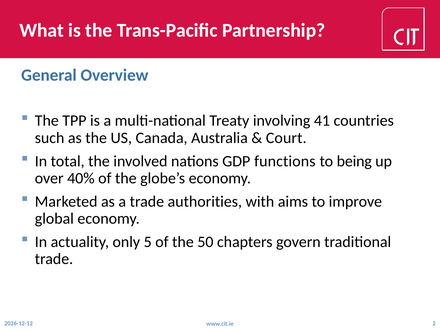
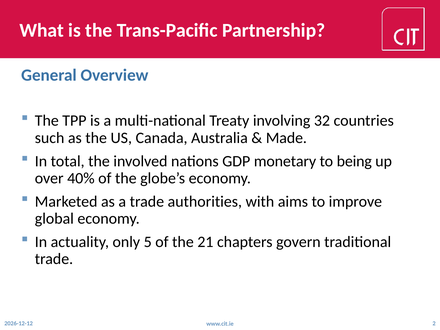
41: 41 -> 32
Court: Court -> Made
functions: functions -> monetary
50: 50 -> 21
